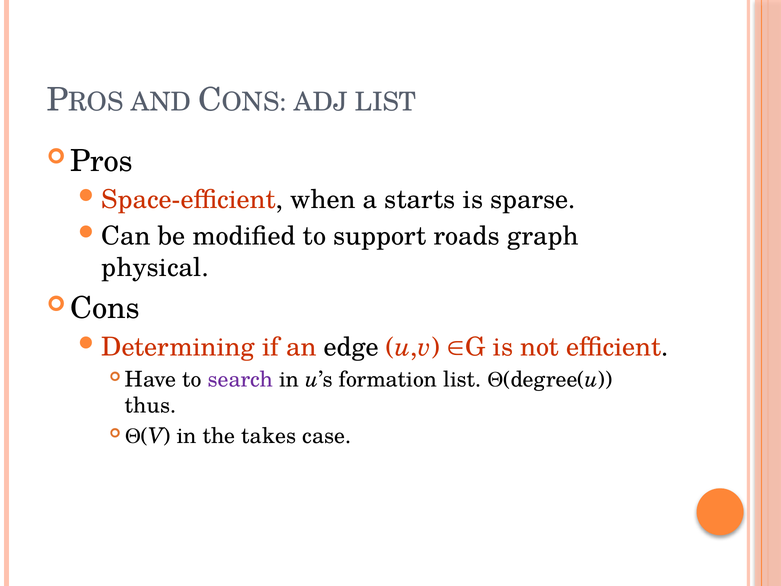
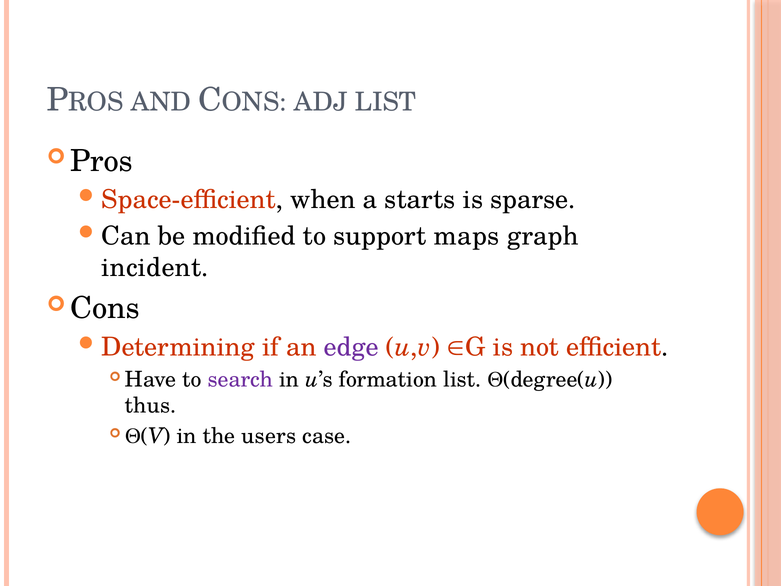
roads: roads -> maps
physical: physical -> incident
edge colour: black -> purple
takes: takes -> users
